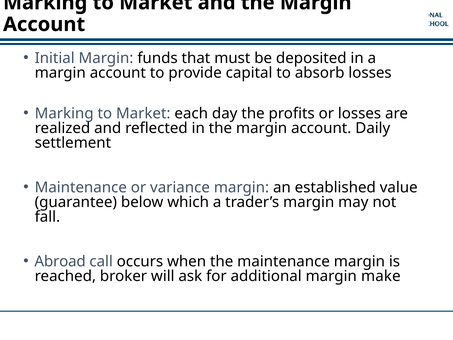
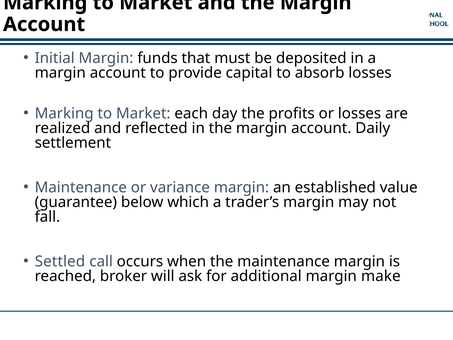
Abroad: Abroad -> Settled
